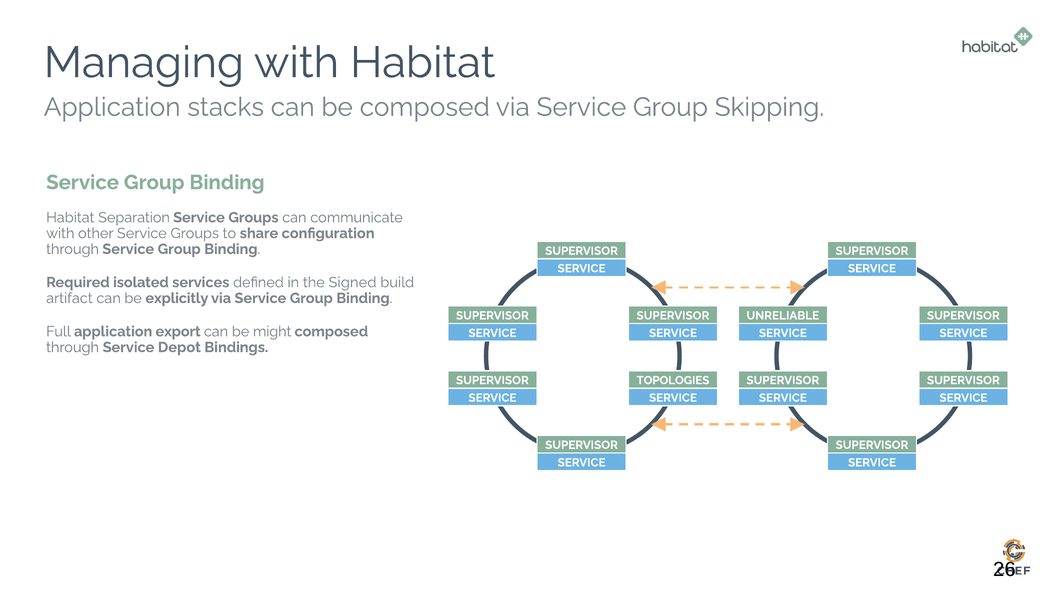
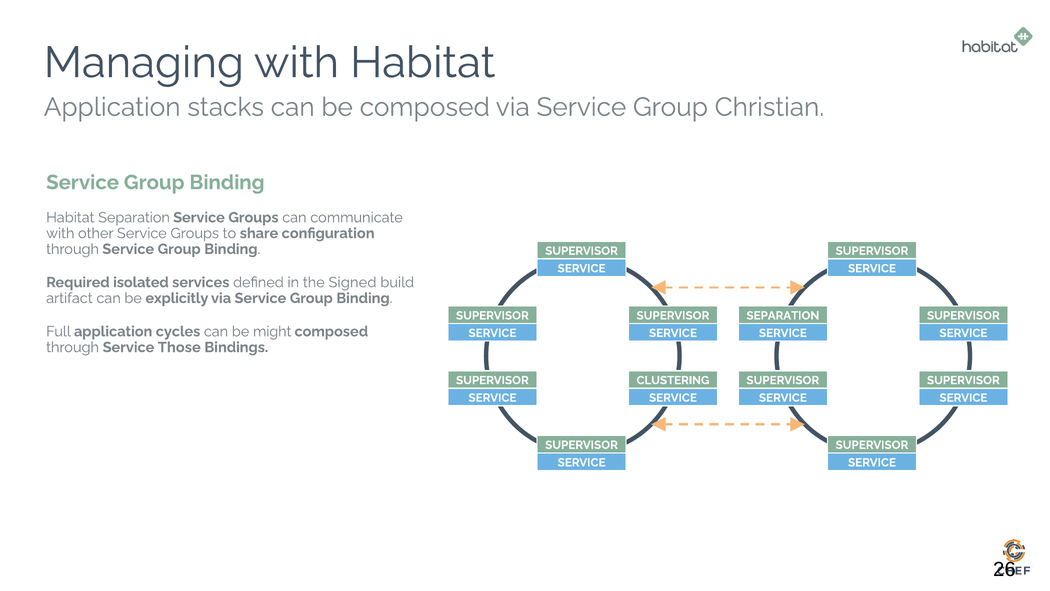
Skipping: Skipping -> Christian
UNRELIABLE at (783, 315): UNRELIABLE -> SEPARATION
export: export -> cycles
Depot: Depot -> Those
TOPOLOGIES: TOPOLOGIES -> CLUSTERING
